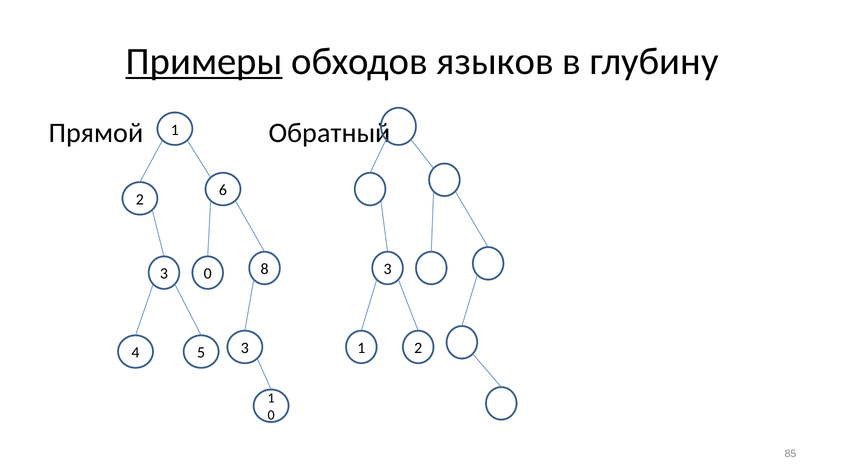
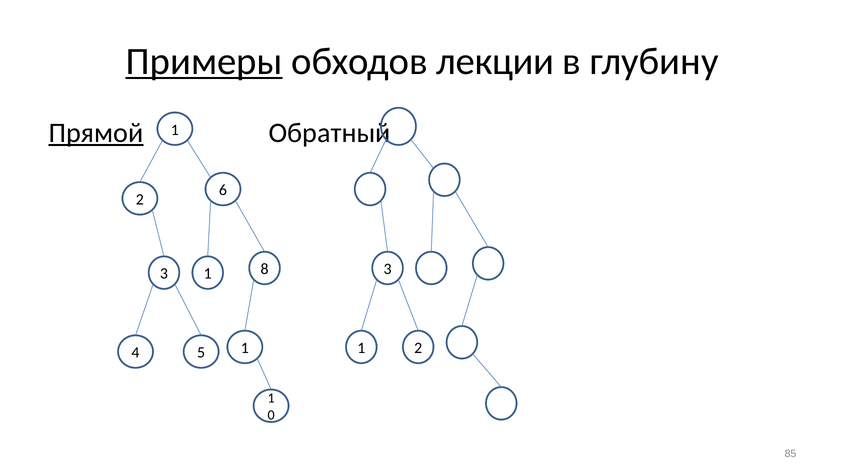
языков: языков -> лекции
Прямой underline: none -> present
3 0: 0 -> 1
3 at (245, 348): 3 -> 1
